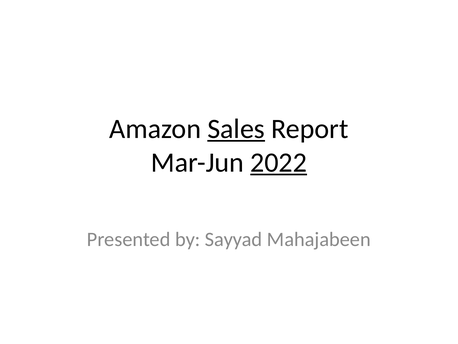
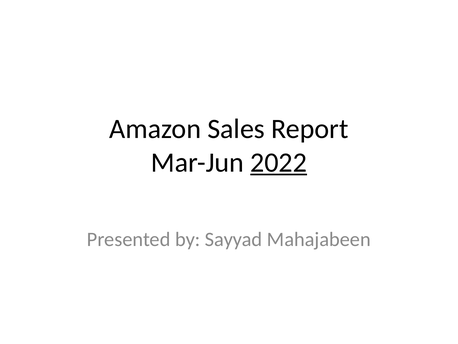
Sales underline: present -> none
